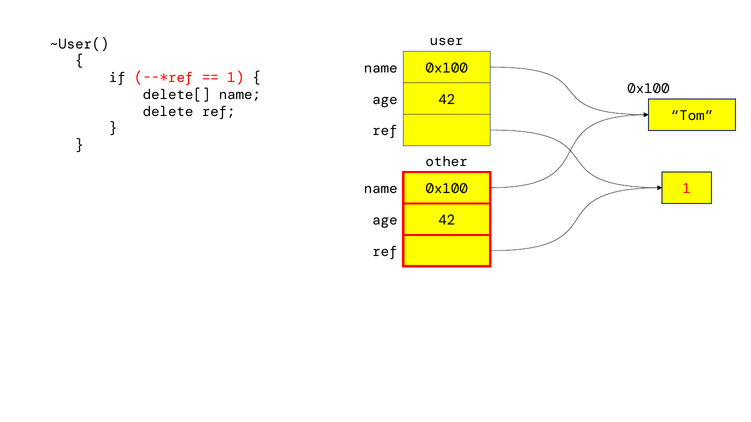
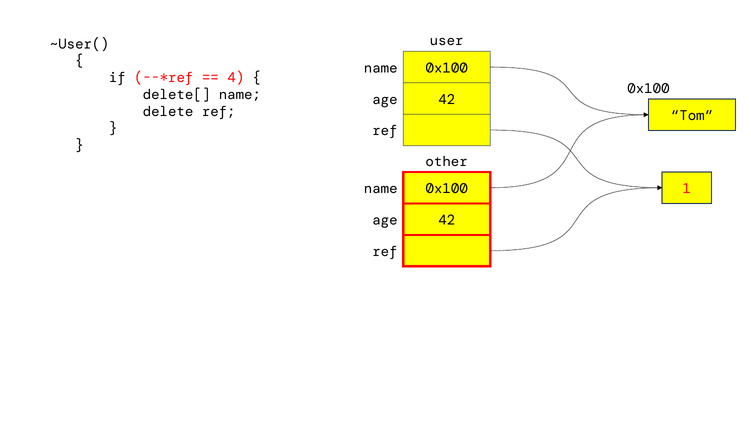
1 at (236, 78): 1 -> 4
